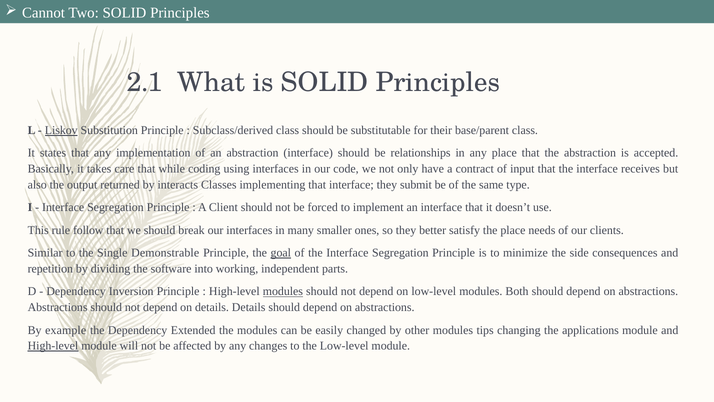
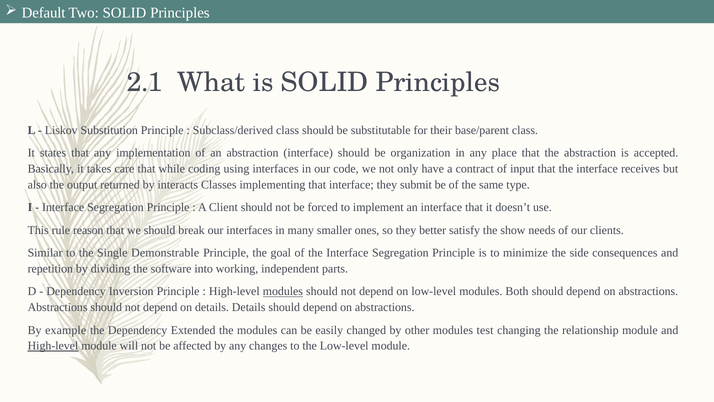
Cannot: Cannot -> Default
Liskov underline: present -> none
relationships: relationships -> organization
follow: follow -> reason
the place: place -> show
goal underline: present -> none
tips: tips -> test
applications: applications -> relationship
